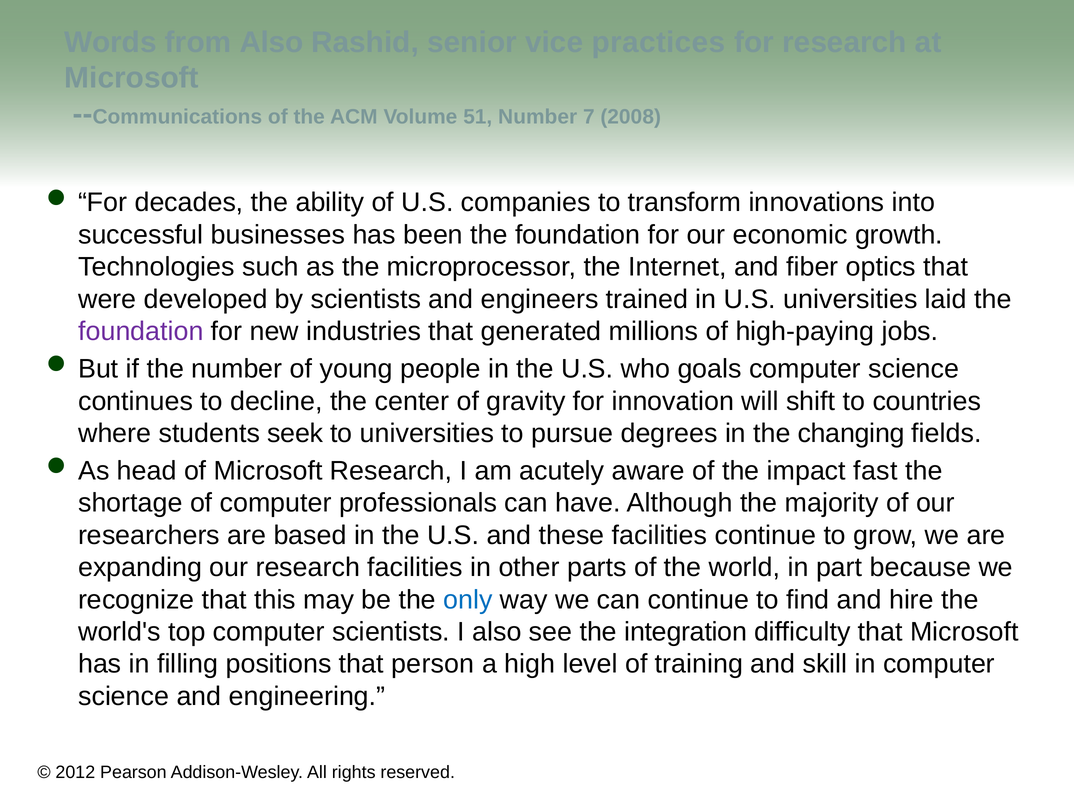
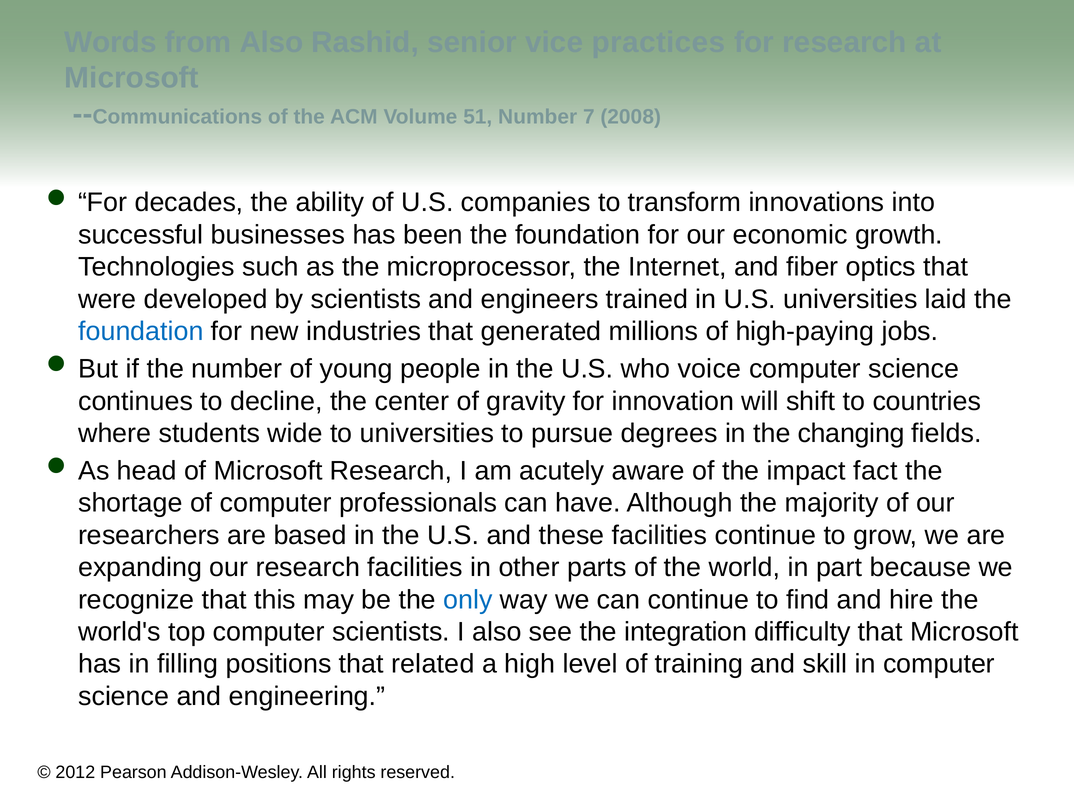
foundation at (141, 332) colour: purple -> blue
goals: goals -> voice
seek: seek -> wide
fast: fast -> fact
person: person -> related
